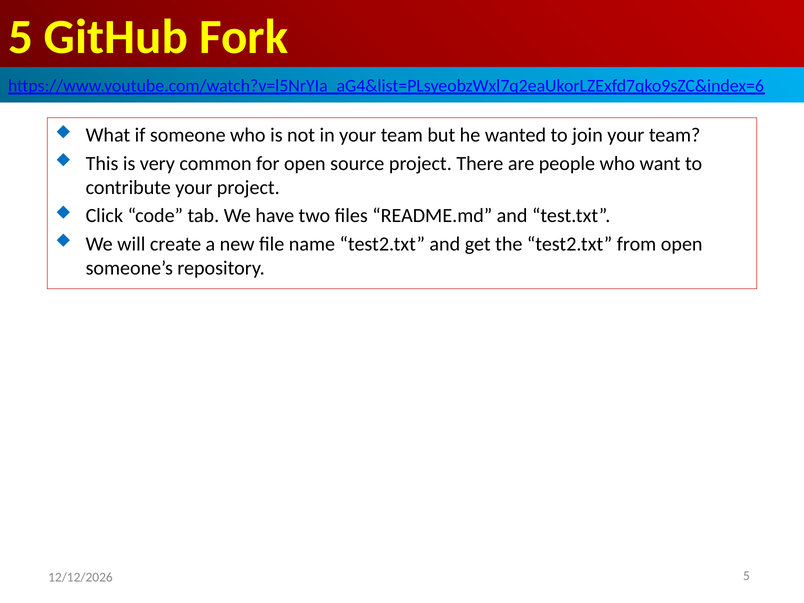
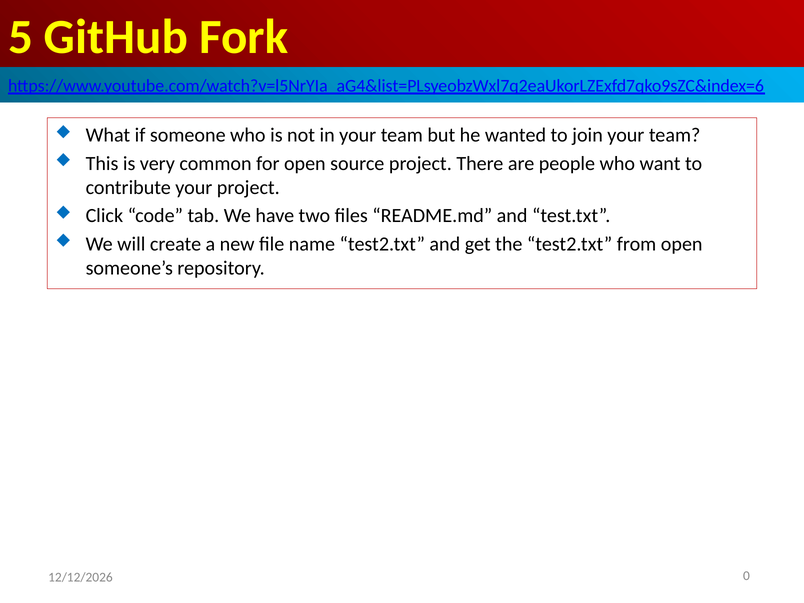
5 at (746, 576): 5 -> 0
